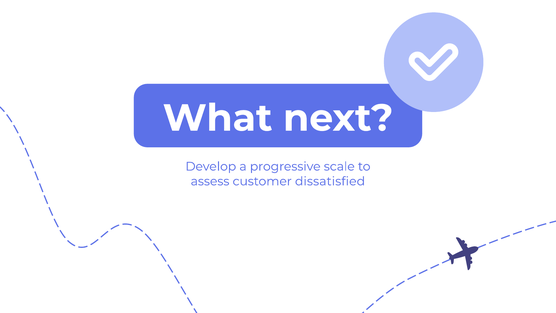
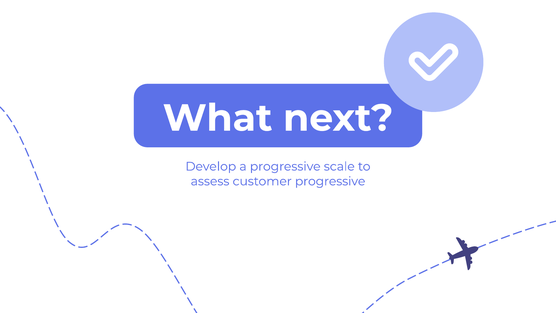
customer dissatisfied: dissatisfied -> progressive
